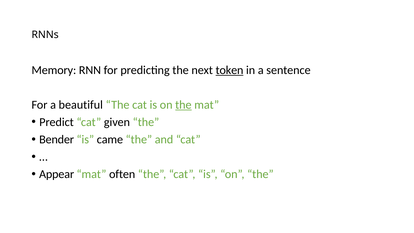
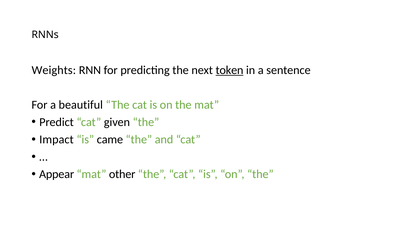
Memory: Memory -> Weights
the at (183, 105) underline: present -> none
Bender: Bender -> Impact
often: often -> other
